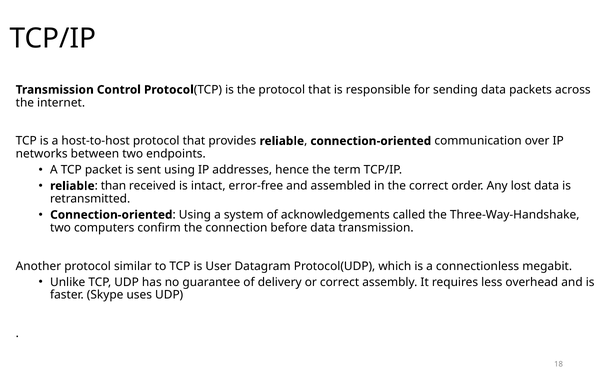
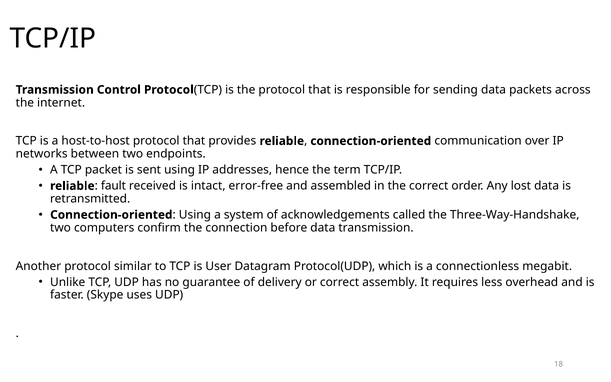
than: than -> fault
